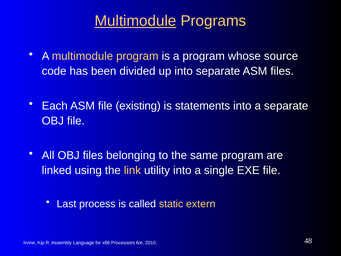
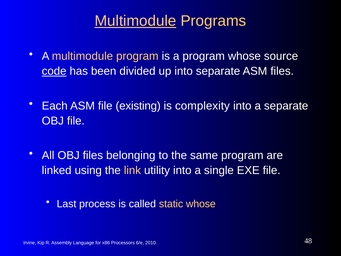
code underline: none -> present
statements: statements -> complexity
static extern: extern -> whose
